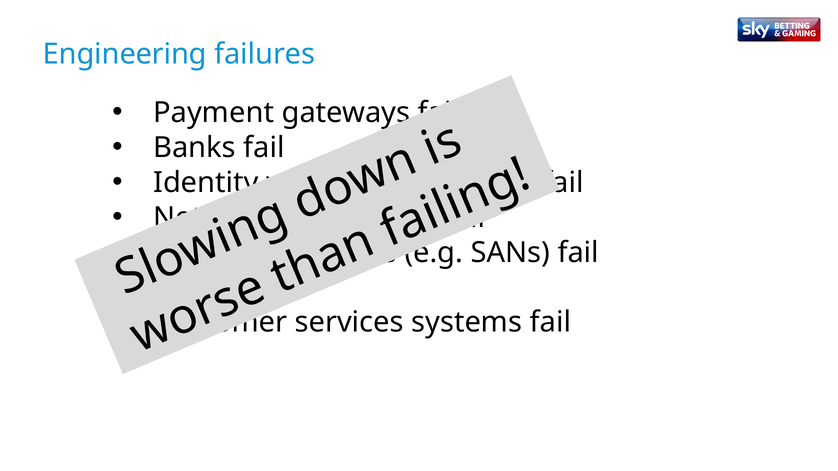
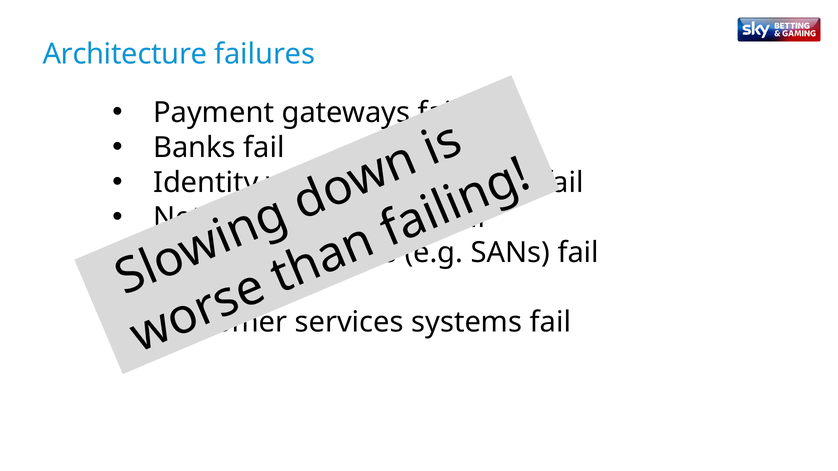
Engineering: Engineering -> Architecture
